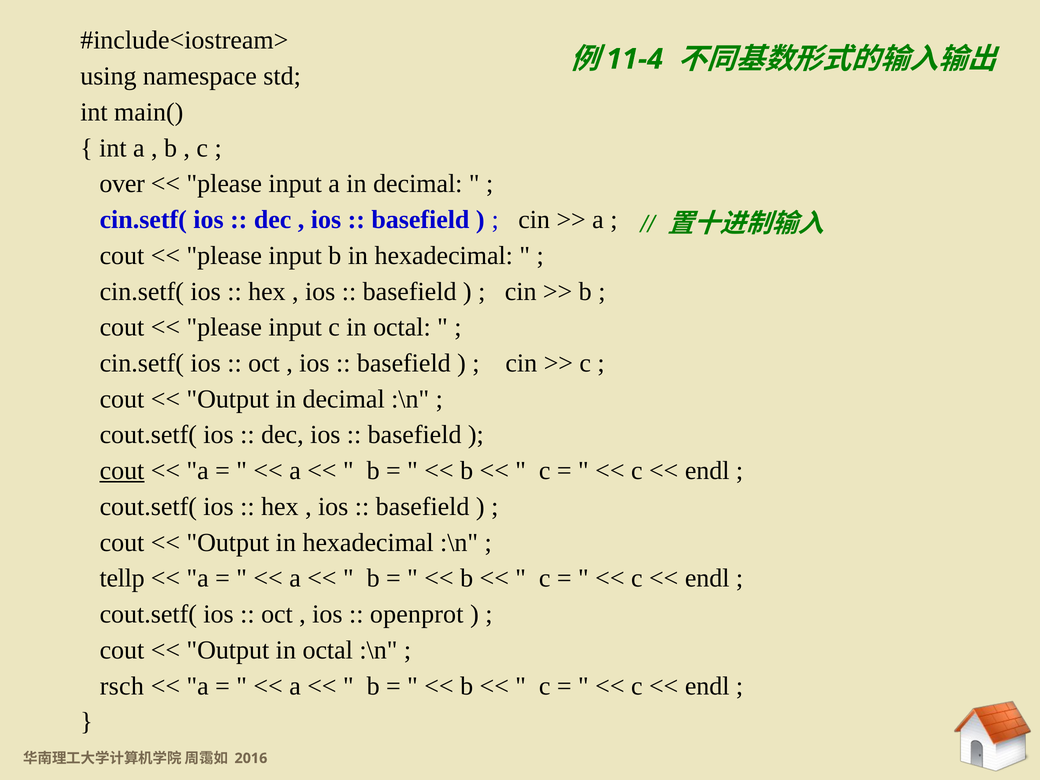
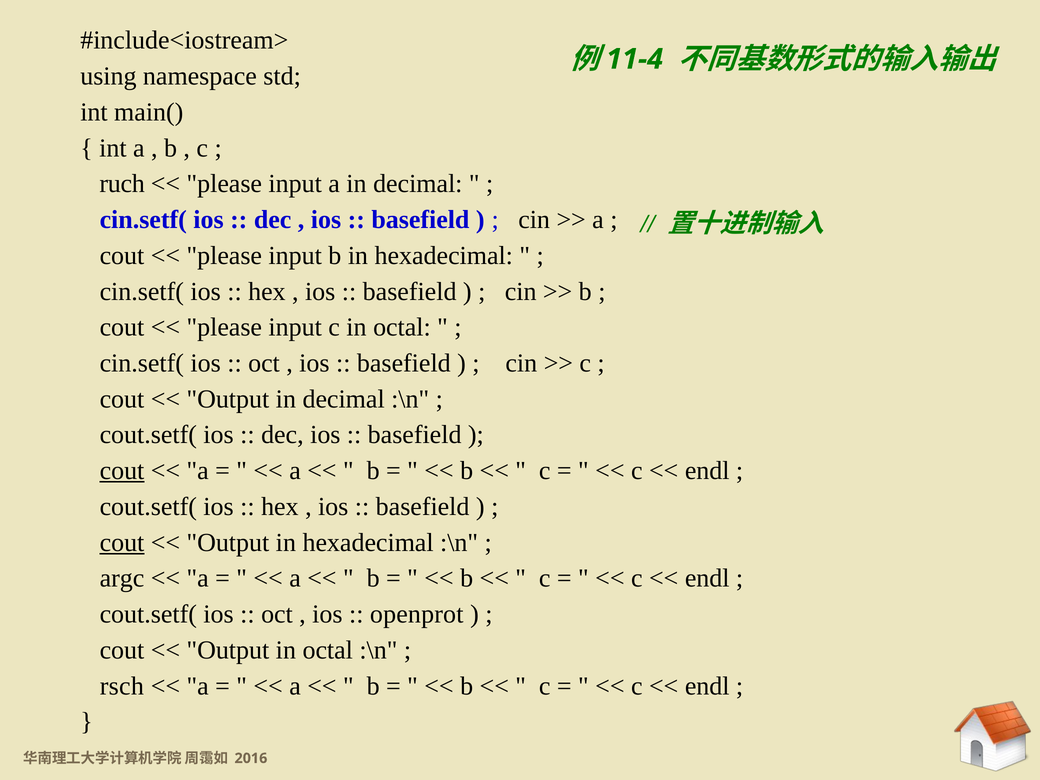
over: over -> ruch
cout at (122, 542) underline: none -> present
tellp: tellp -> argc
